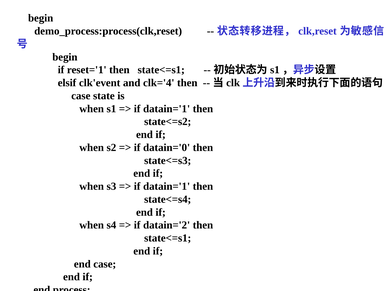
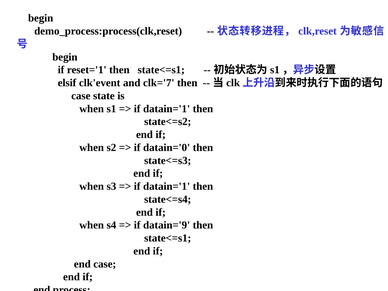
clk='4: clk='4 -> clk='7
datain='2: datain='2 -> datain='9
